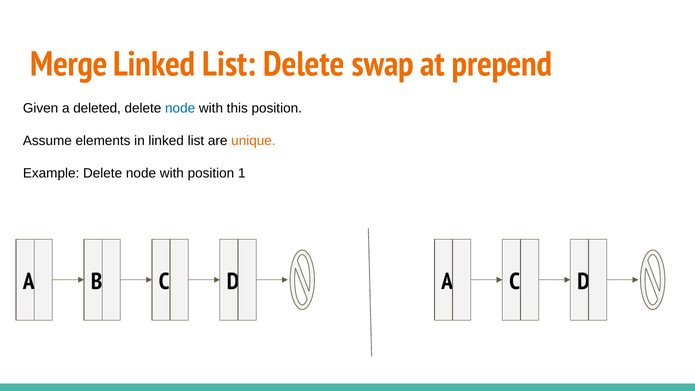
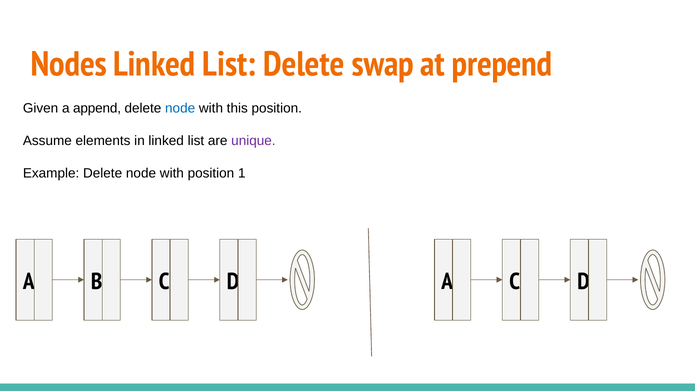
Merge: Merge -> Nodes
deleted: deleted -> append
unique colour: orange -> purple
